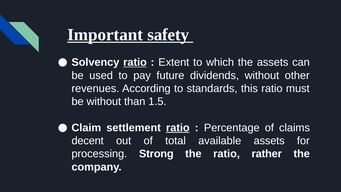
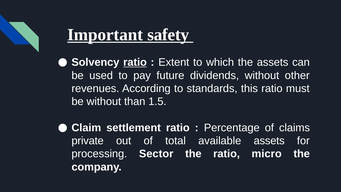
ratio at (178, 128) underline: present -> none
decent: decent -> private
Strong: Strong -> Sector
rather: rather -> micro
